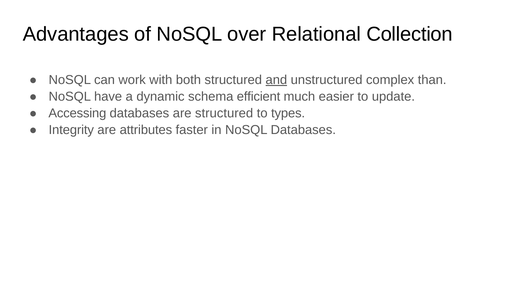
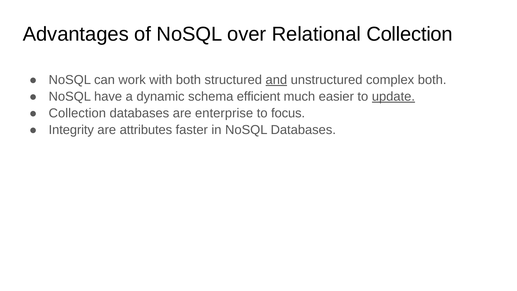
complex than: than -> both
update underline: none -> present
Accessing at (77, 113): Accessing -> Collection
are structured: structured -> enterprise
types: types -> focus
